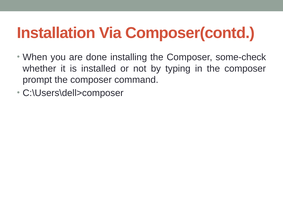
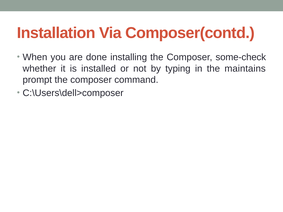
in the composer: composer -> maintains
